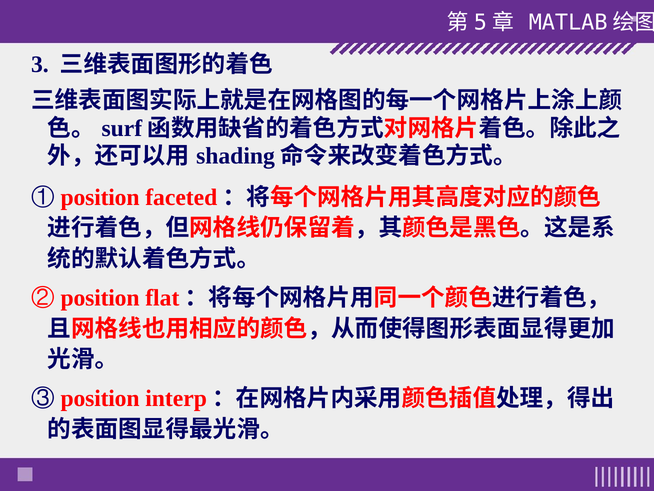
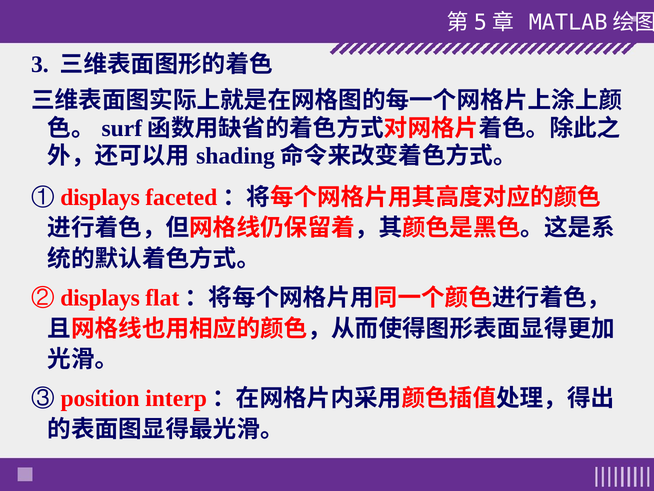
① position: position -> displays
② position: position -> displays
